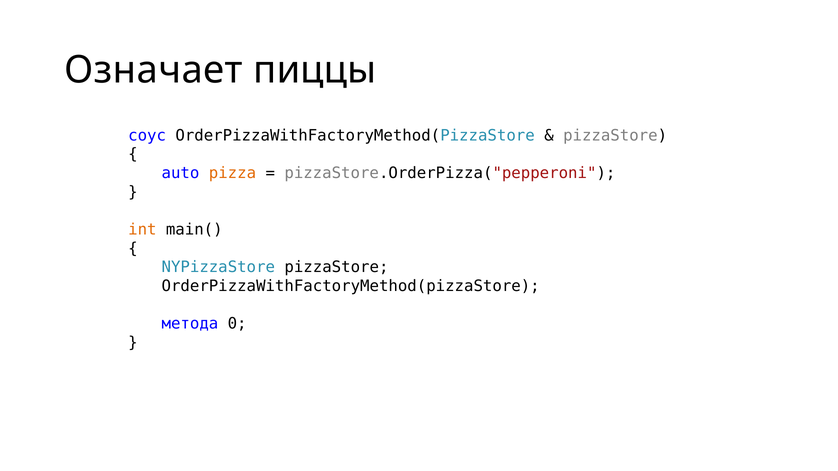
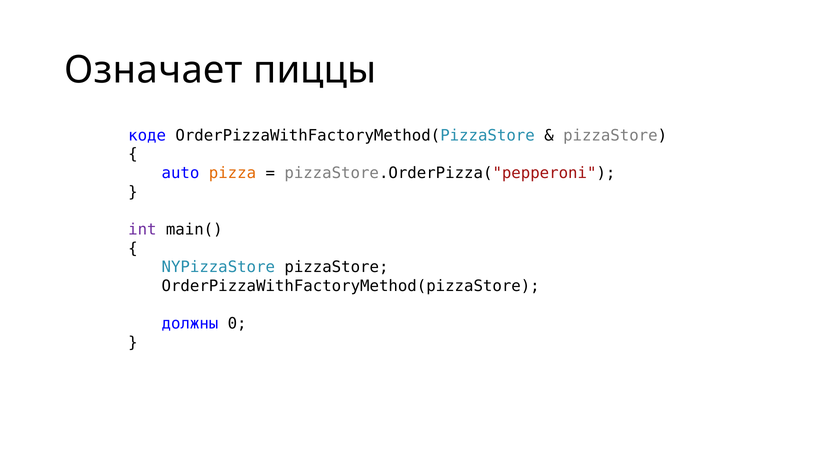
соус: соус -> коде
int colour: orange -> purple
метода: метода -> должны
